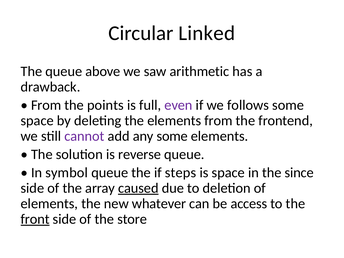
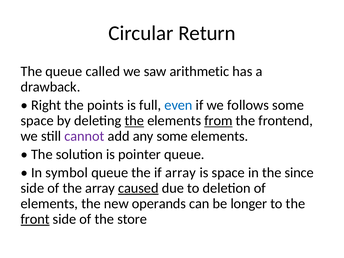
Linked: Linked -> Return
above: above -> called
From at (46, 105): From -> Right
even colour: purple -> blue
the at (134, 121) underline: none -> present
from at (218, 121) underline: none -> present
reverse: reverse -> pointer
if steps: steps -> array
whatever: whatever -> operands
access: access -> longer
